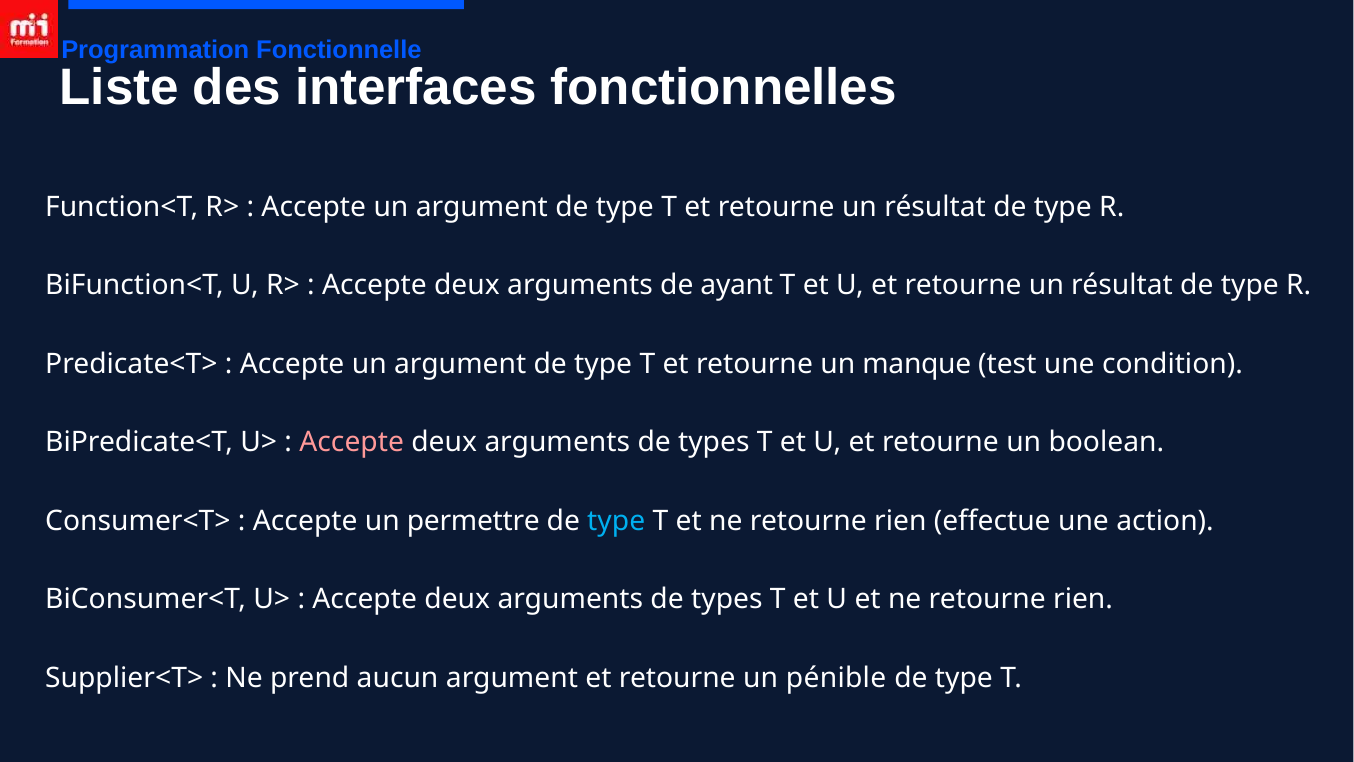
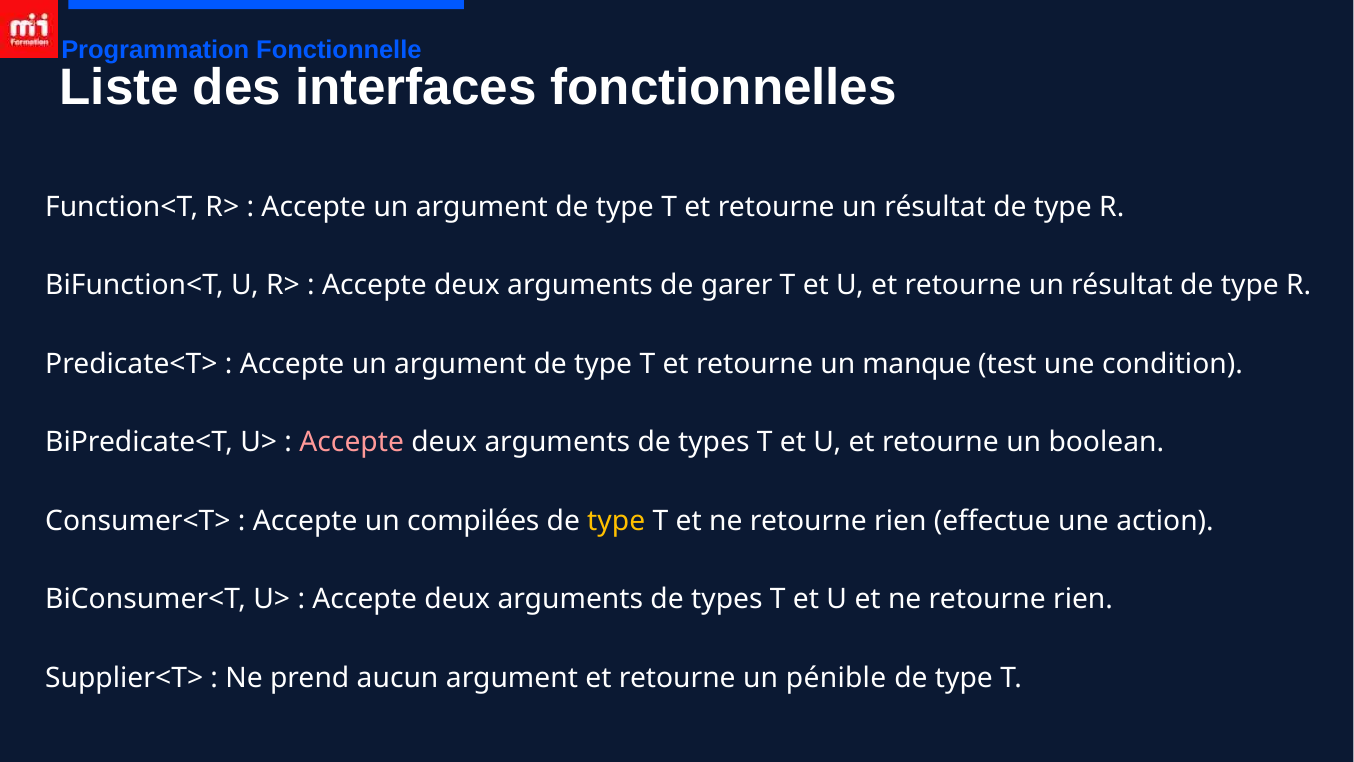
ayant: ayant -> garer
permettre: permettre -> compilées
type at (616, 521) colour: light blue -> yellow
